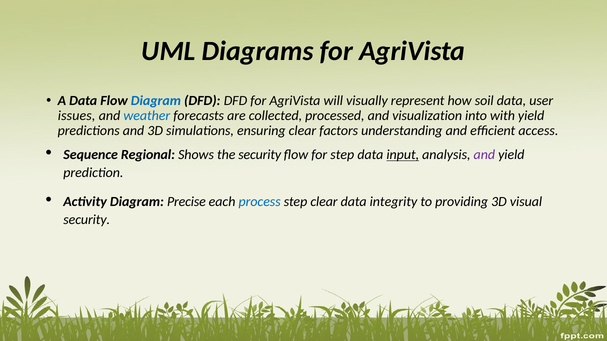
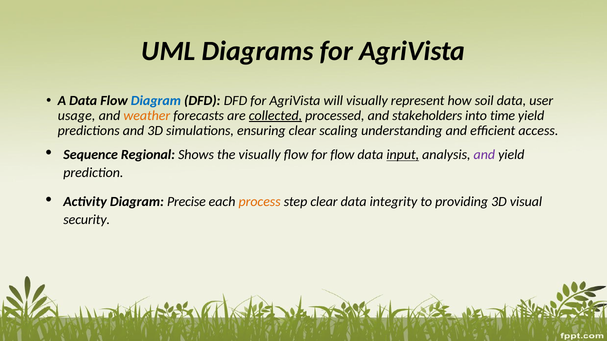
issues: issues -> usage
weather colour: blue -> orange
collected underline: none -> present
visualization: visualization -> stakeholders
with: with -> time
factors: factors -> scaling
the security: security -> visually
for step: step -> flow
process colour: blue -> orange
